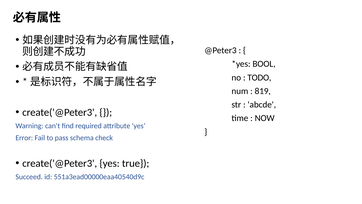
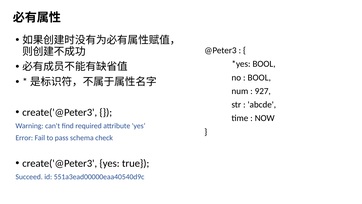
TODO at (259, 77): TODO -> BOOL
819: 819 -> 927
